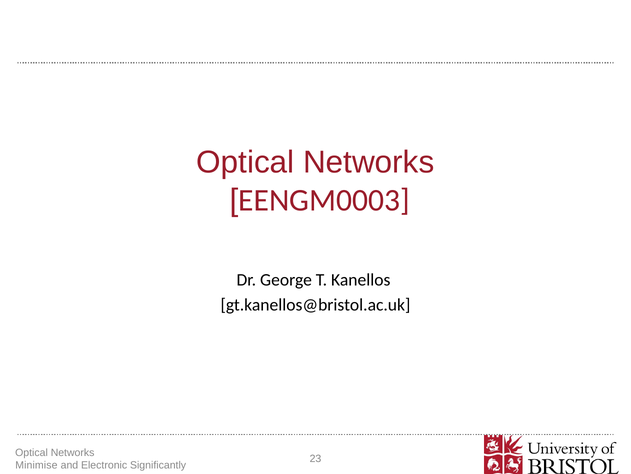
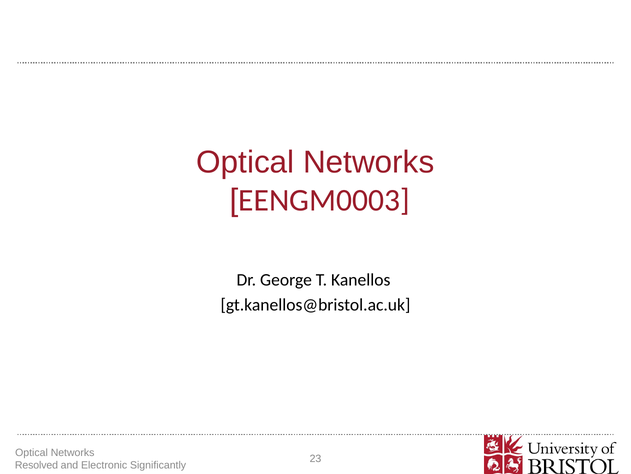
Minimise: Minimise -> Resolved
